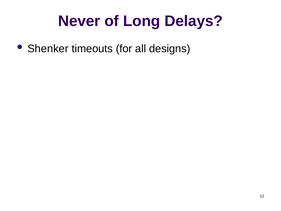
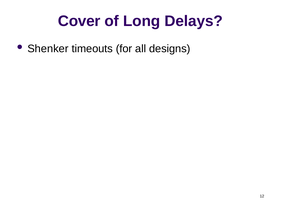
Never: Never -> Cover
